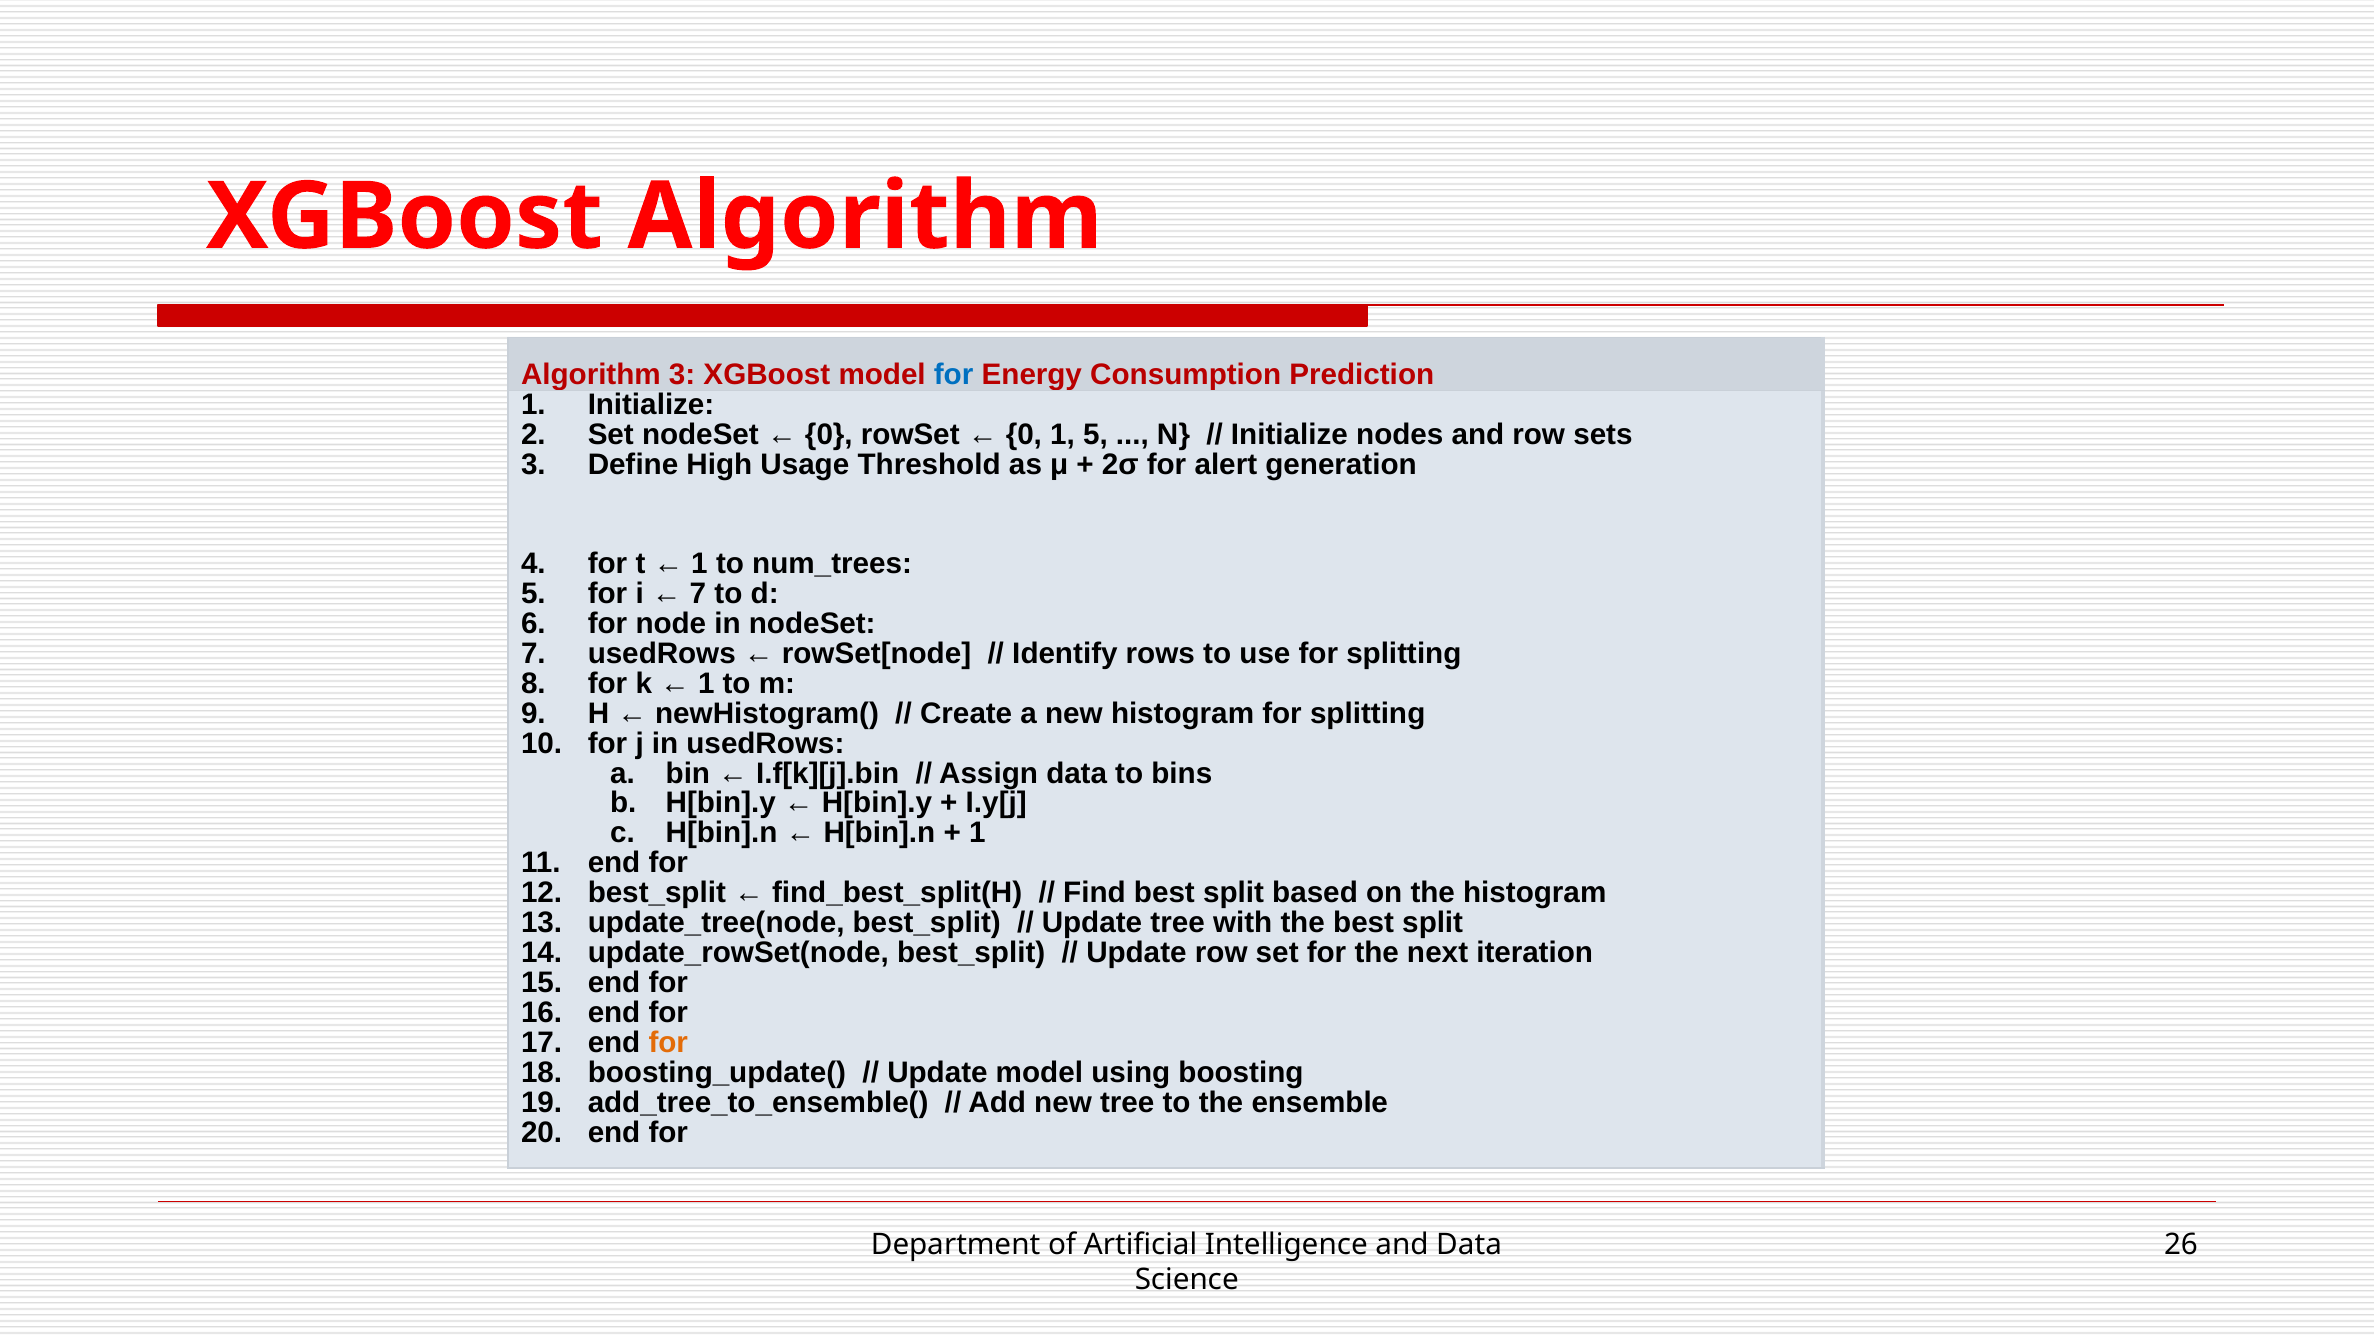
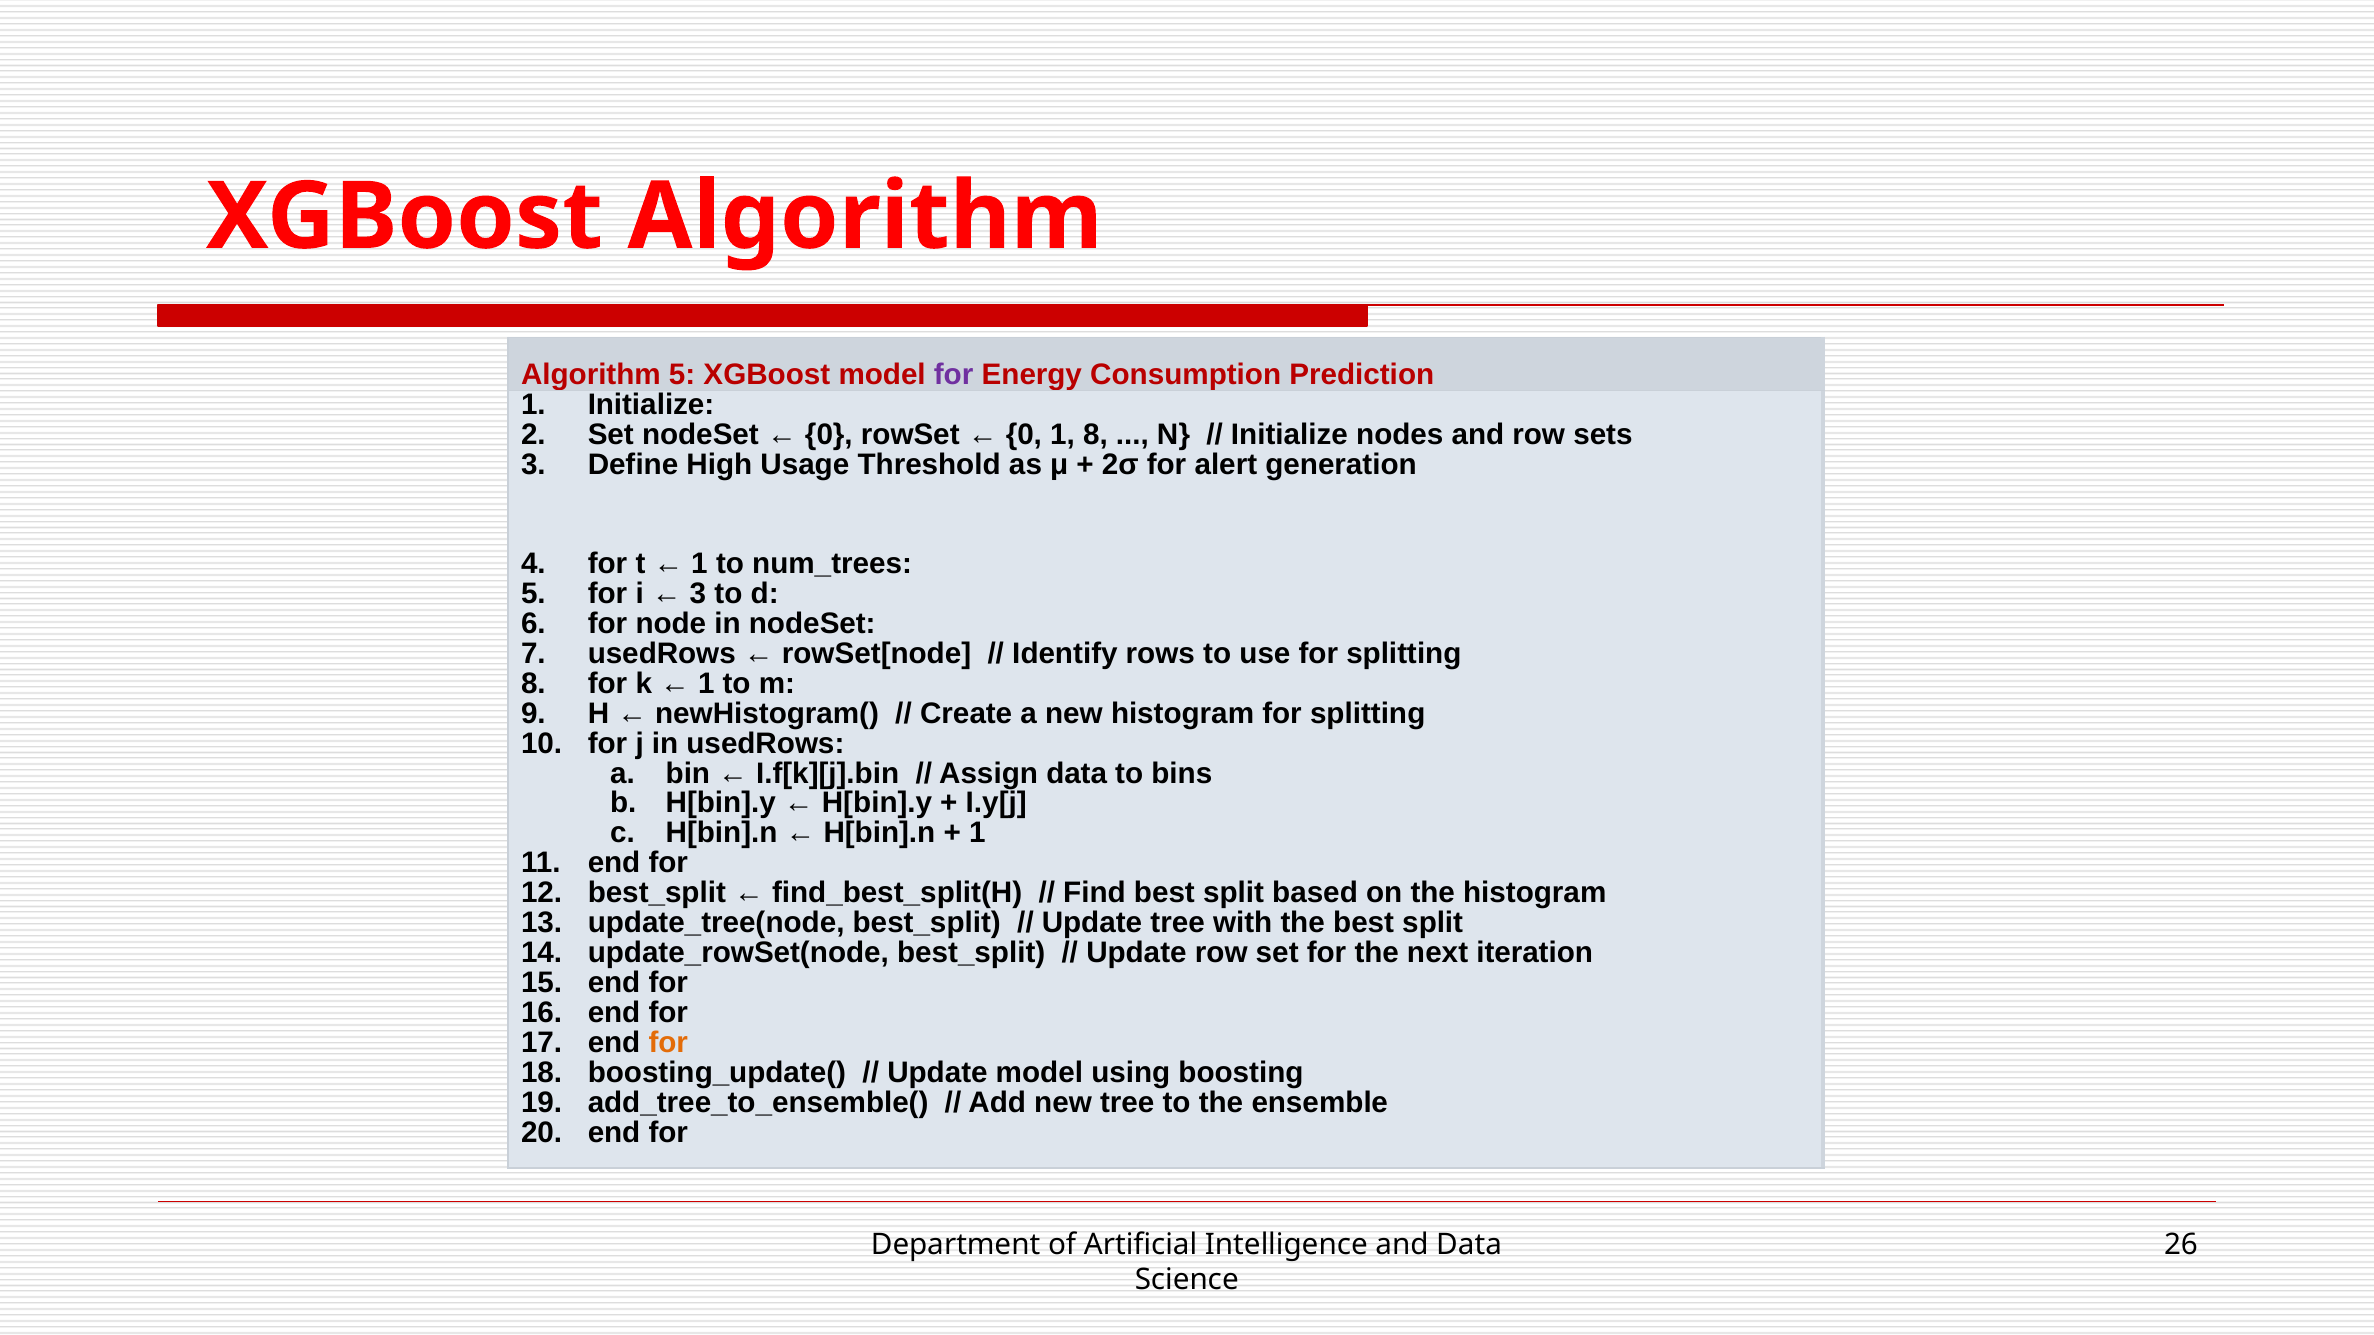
Algorithm 3: 3 -> 5
for at (954, 375) colour: blue -> purple
1 5: 5 -> 8
7 at (698, 594): 7 -> 3
